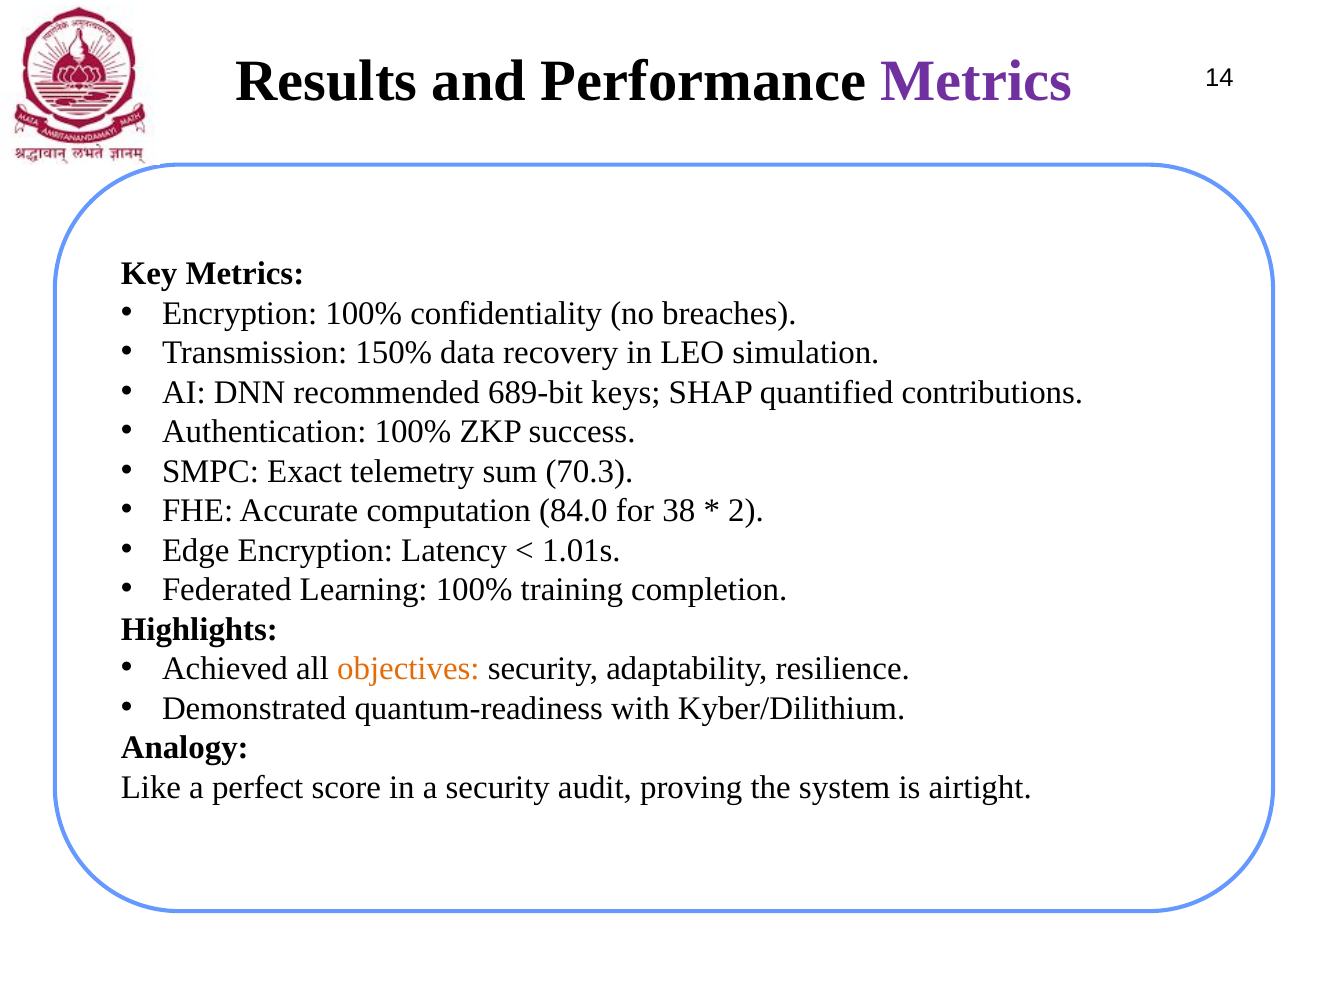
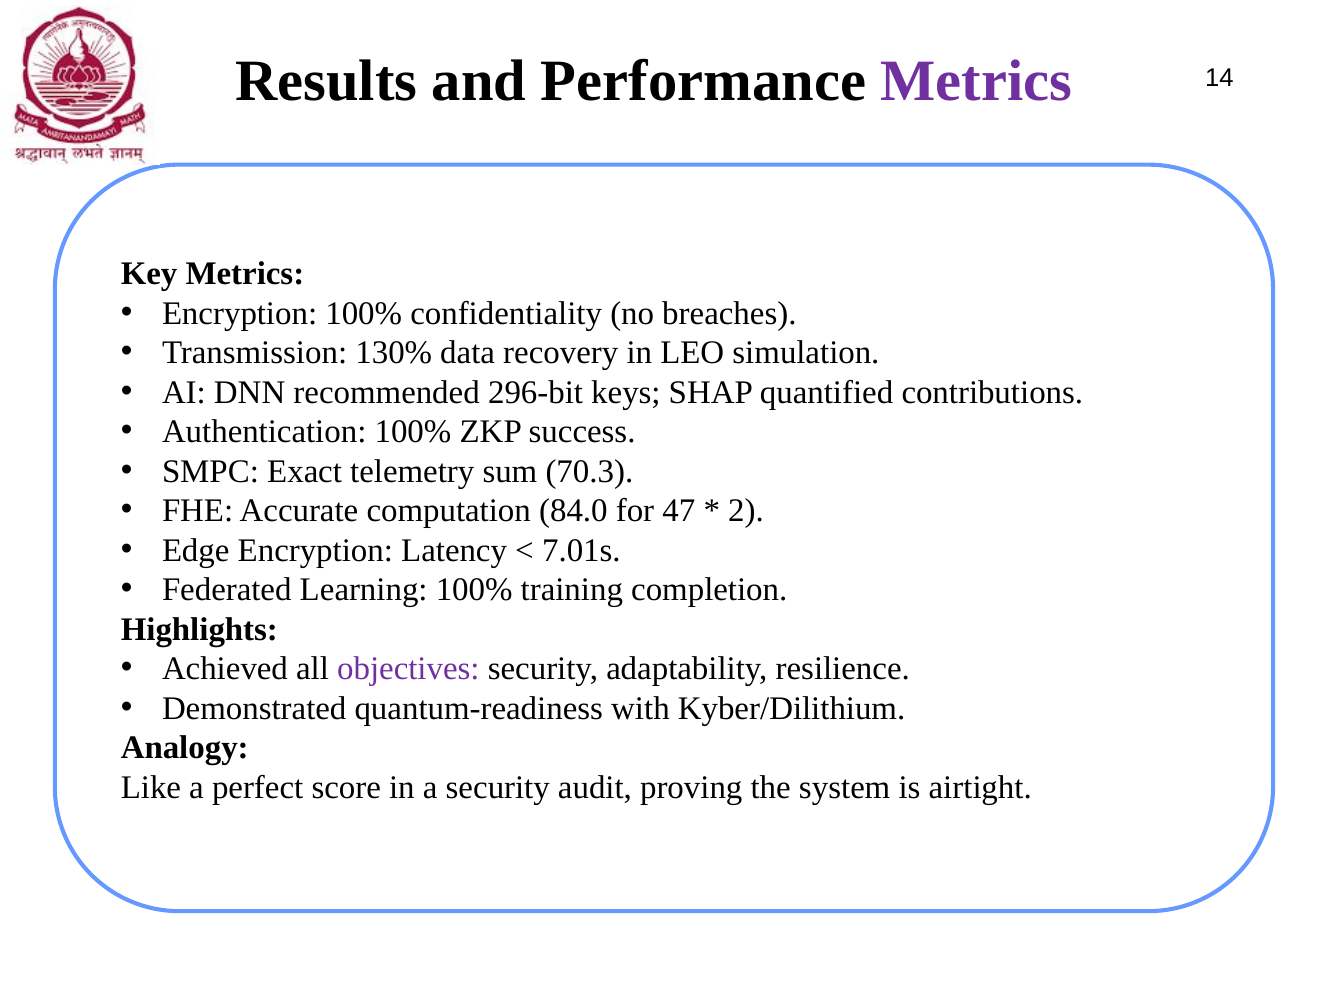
150%: 150% -> 130%
689-bit: 689-bit -> 296-bit
38: 38 -> 47
1.01s: 1.01s -> 7.01s
objectives colour: orange -> purple
